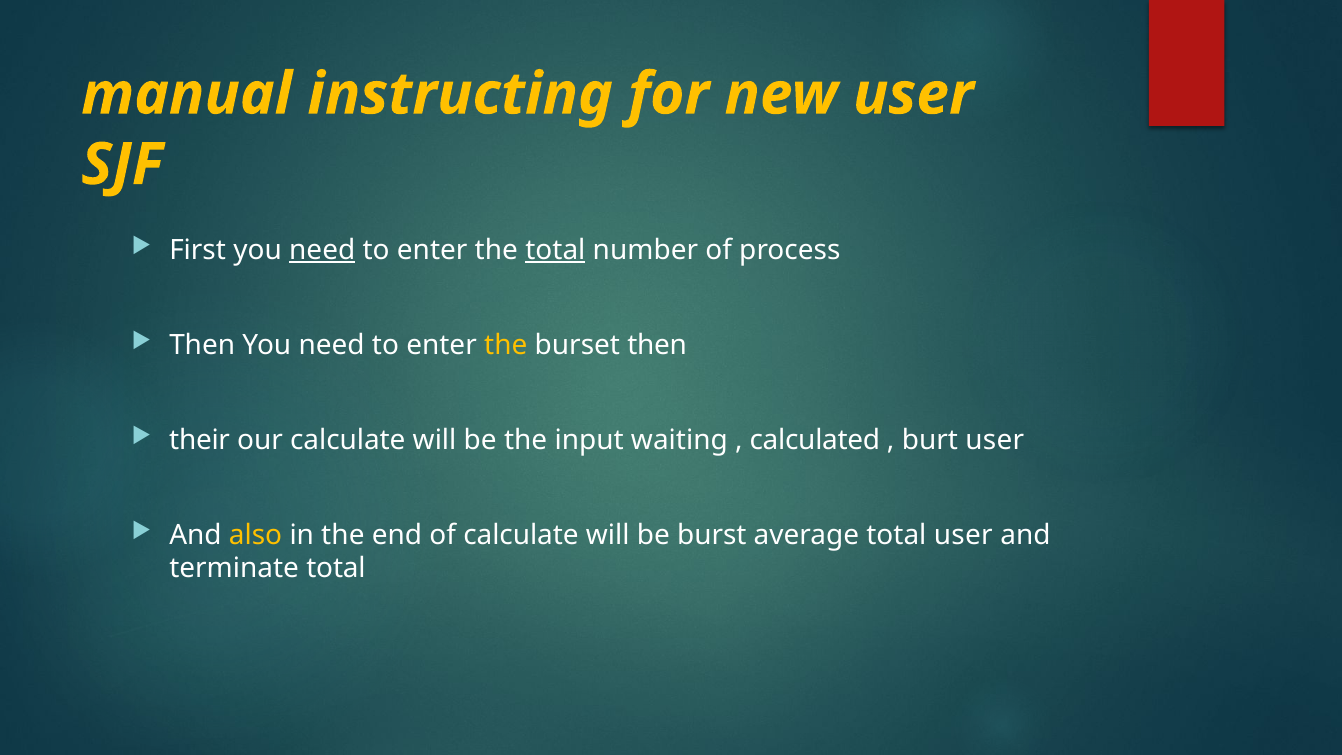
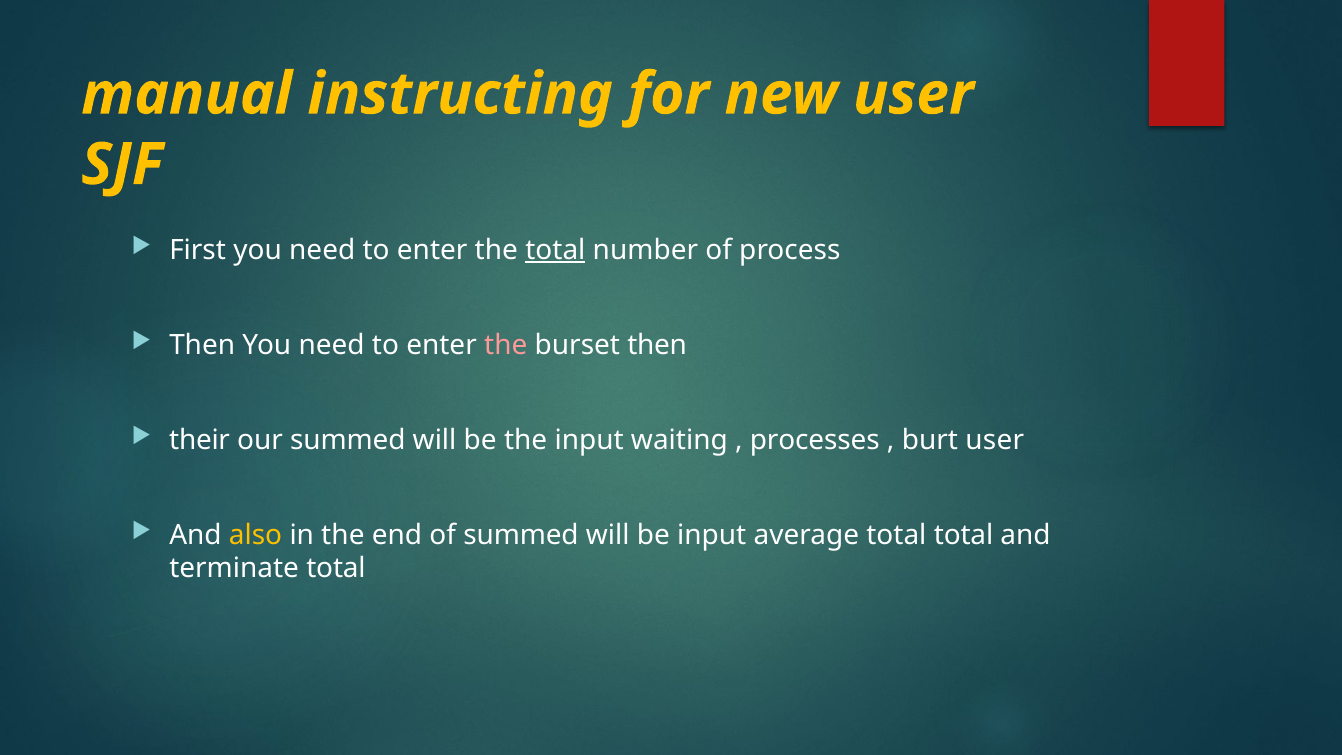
need at (322, 250) underline: present -> none
the at (506, 345) colour: yellow -> pink
our calculate: calculate -> summed
calculated: calculated -> processes
of calculate: calculate -> summed
be burst: burst -> input
total user: user -> total
